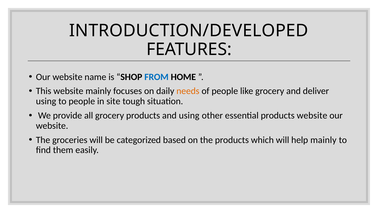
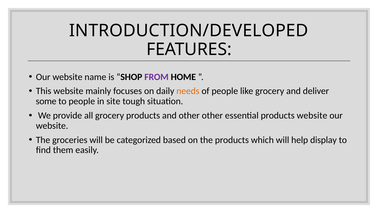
FROM colour: blue -> purple
using at (46, 101): using -> some
and using: using -> other
help mainly: mainly -> display
